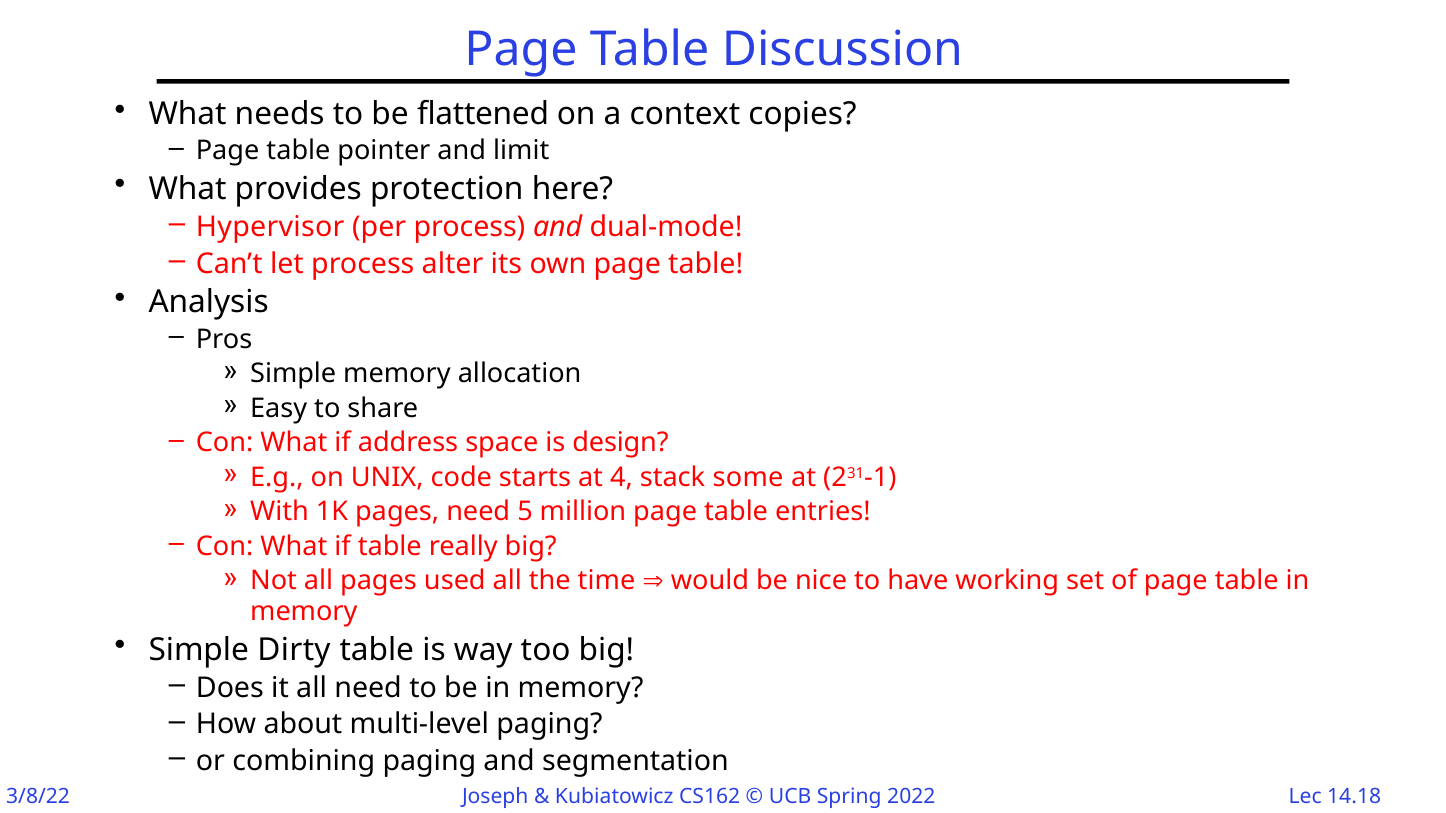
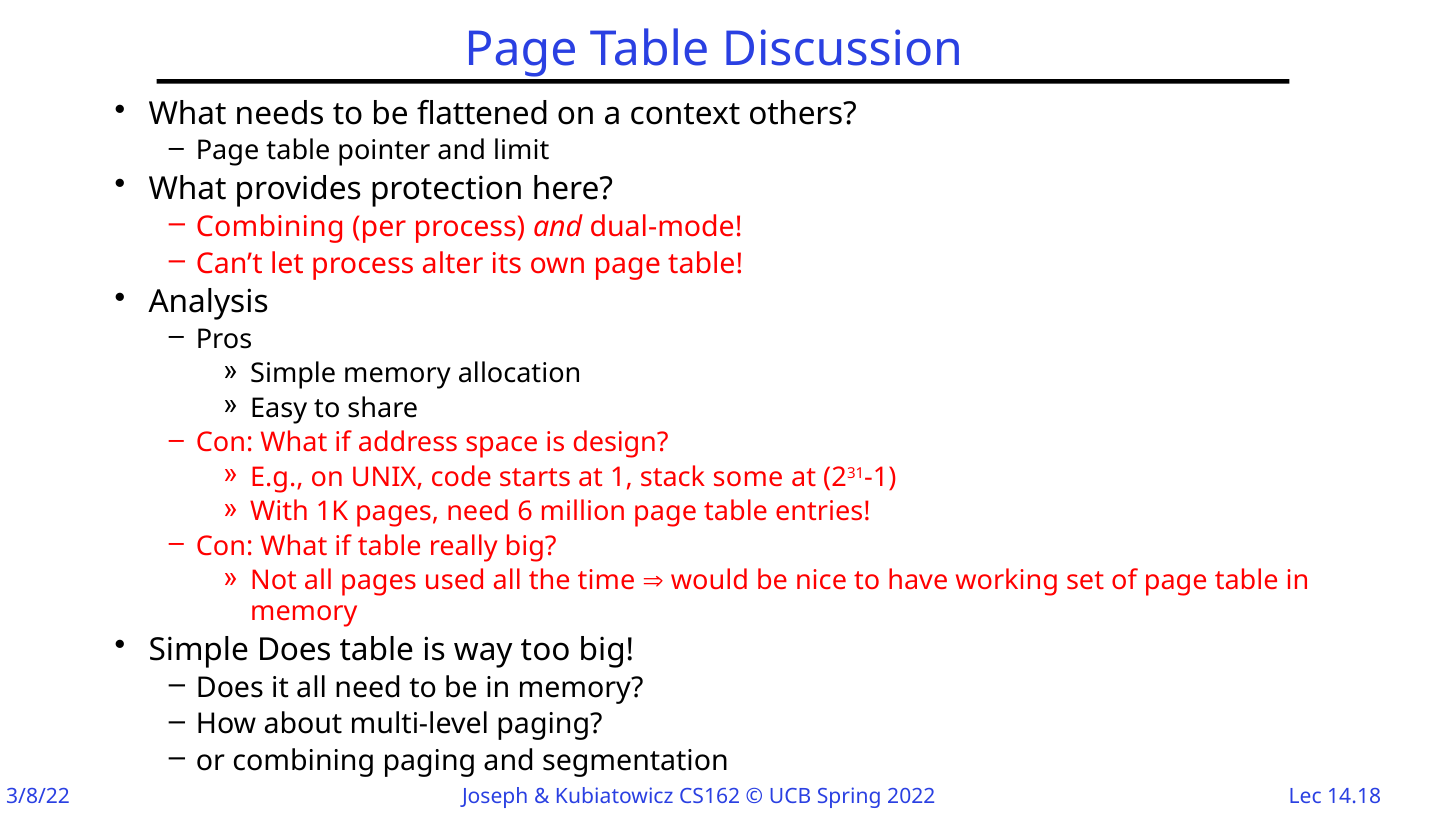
copies: copies -> others
Hypervisor at (270, 227): Hypervisor -> Combining
4: 4 -> 1
5: 5 -> 6
Simple Dirty: Dirty -> Does
